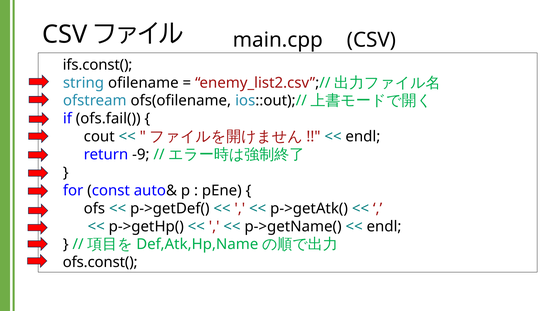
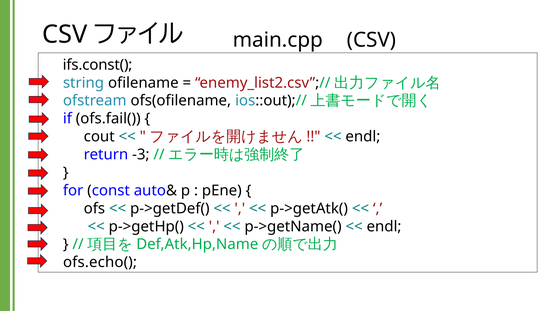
-9: -9 -> -3
ofs.const(: ofs.const( -> ofs.echo(
